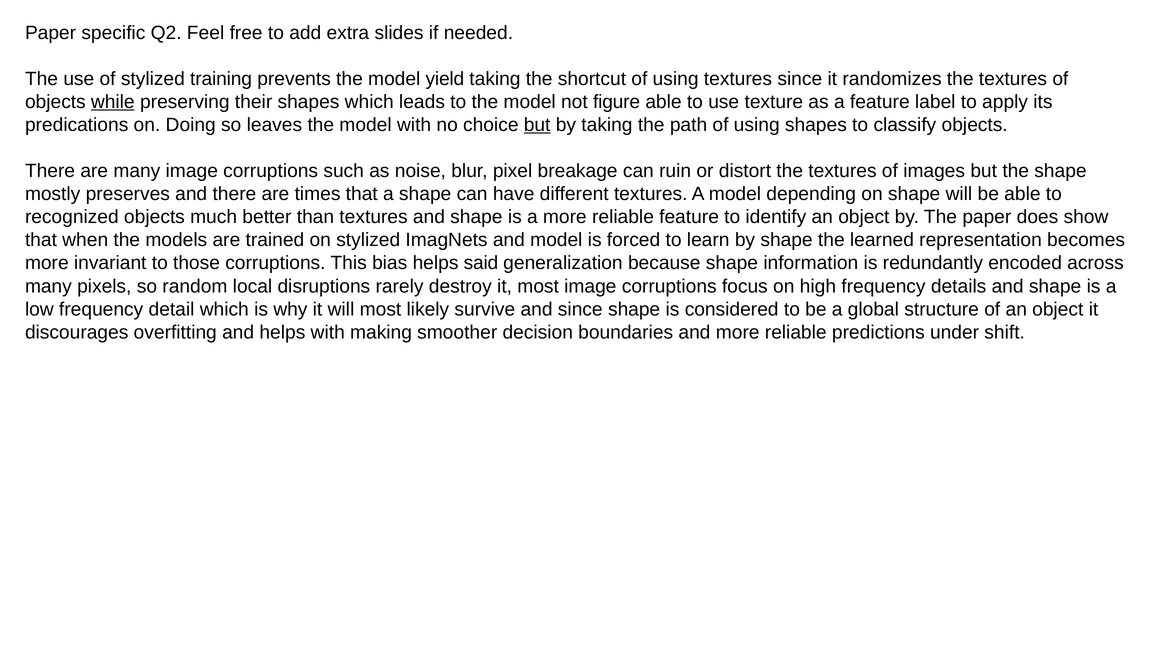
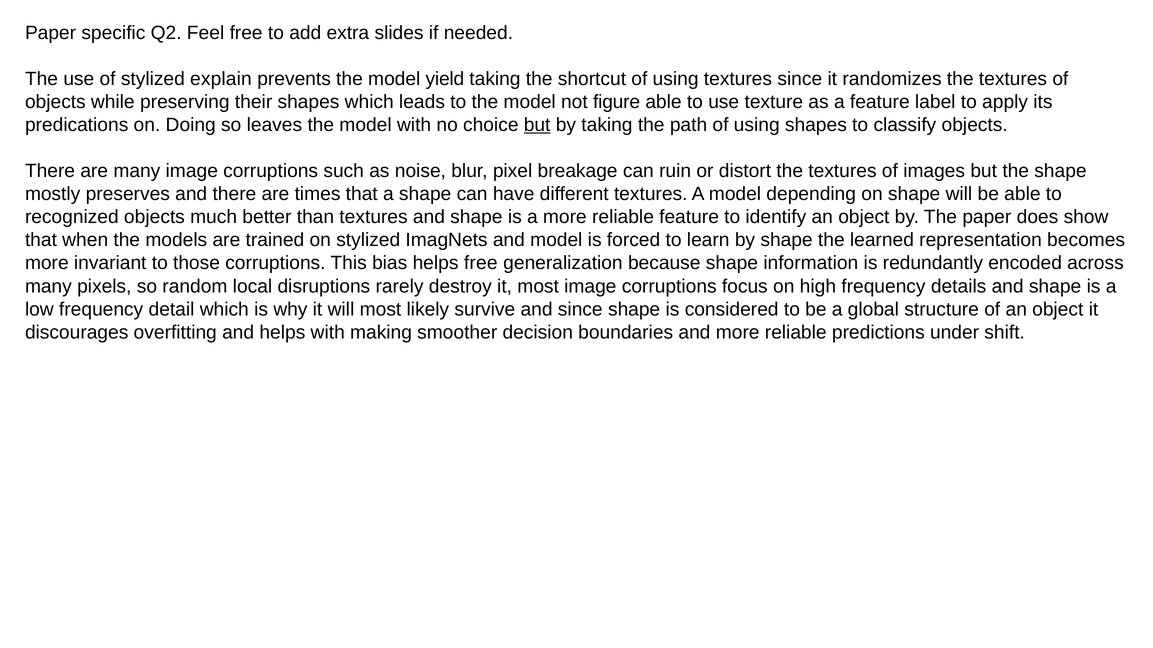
training: training -> explain
while underline: present -> none
helps said: said -> free
